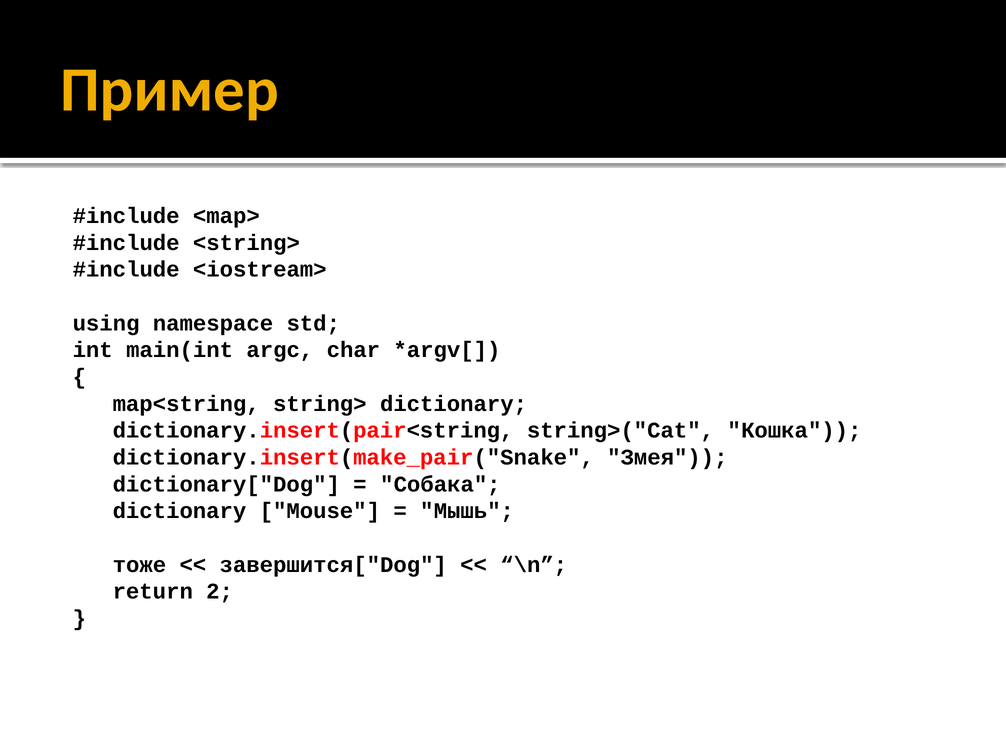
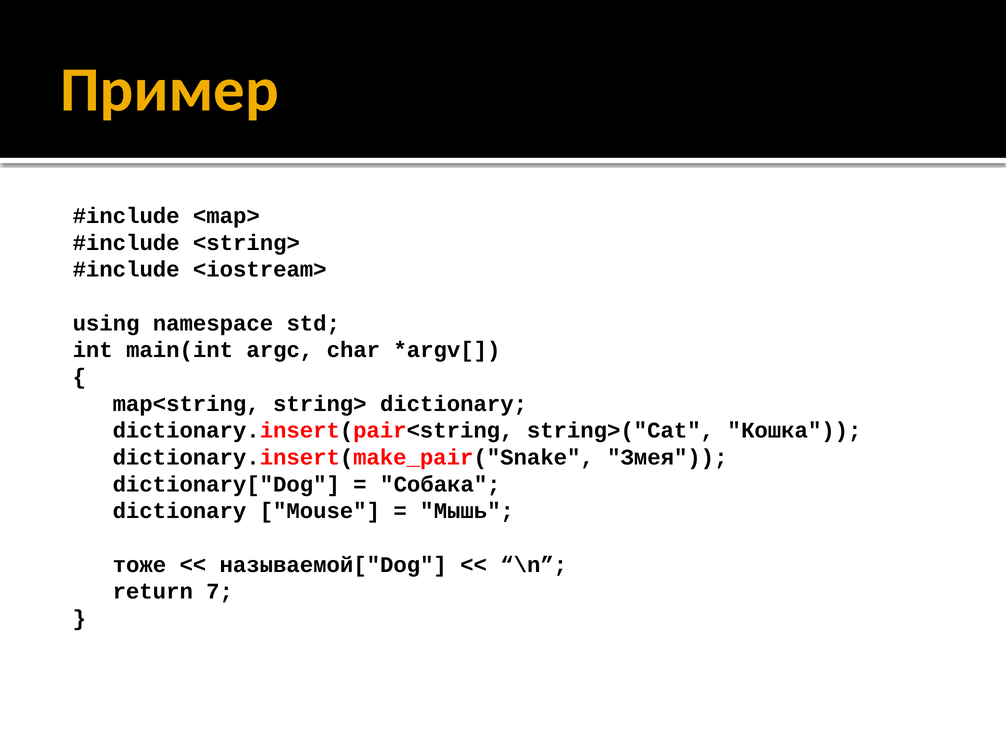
завершится["Dog: завершится["Dog -> называемой["Dog
2: 2 -> 7
